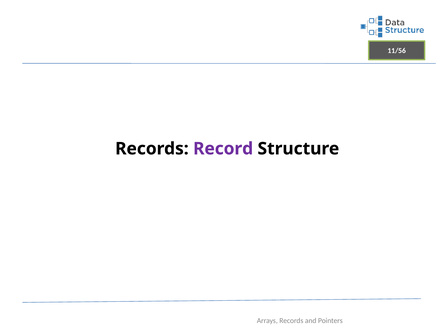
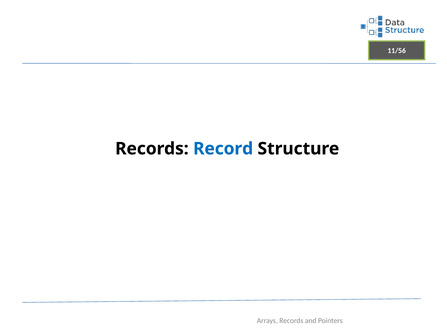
Record colour: purple -> blue
